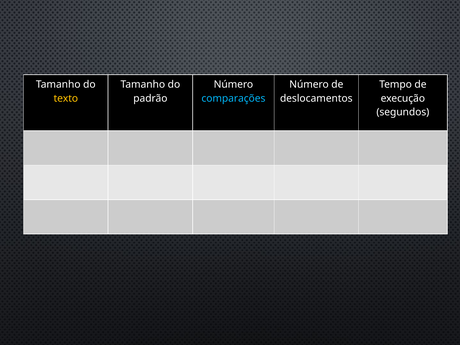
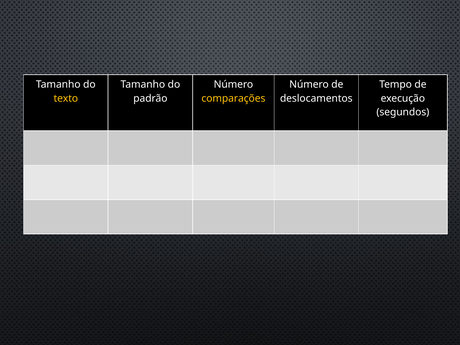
comparações colour: light blue -> yellow
